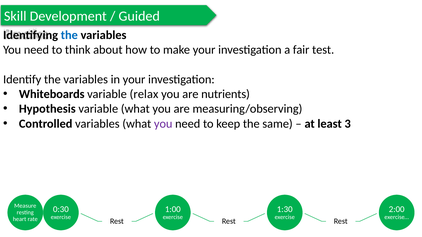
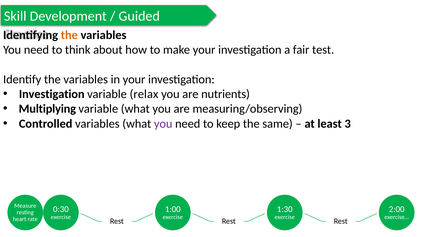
the at (69, 35) colour: blue -> orange
Whiteboards at (52, 94): Whiteboards -> Investigation
Hypothesis: Hypothesis -> Multiplying
